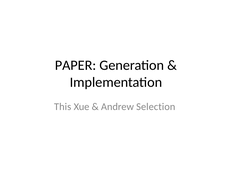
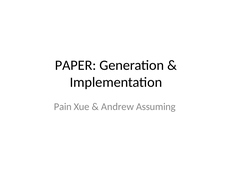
This: This -> Pain
Selection: Selection -> Assuming
